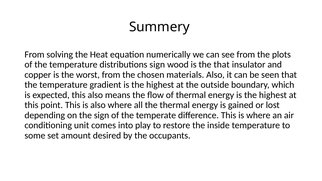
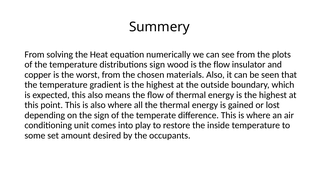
is the that: that -> flow
